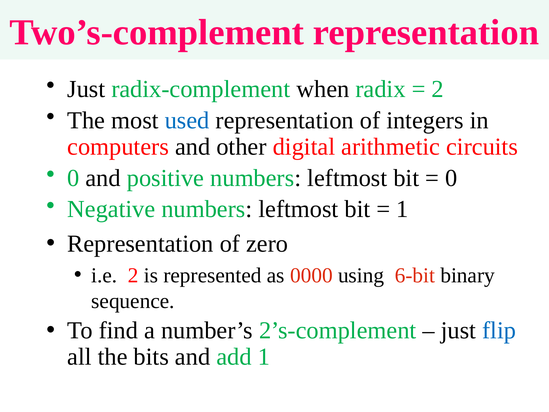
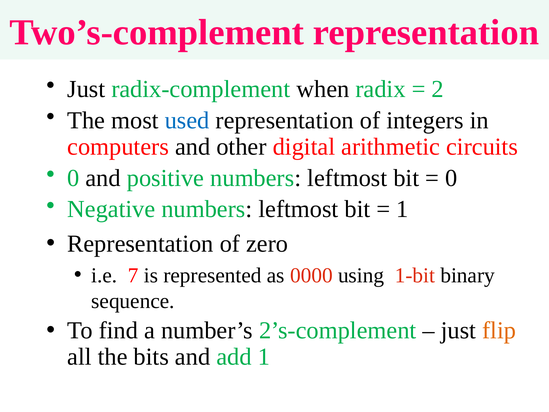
i.e 2: 2 -> 7
6-bit: 6-bit -> 1-bit
flip colour: blue -> orange
